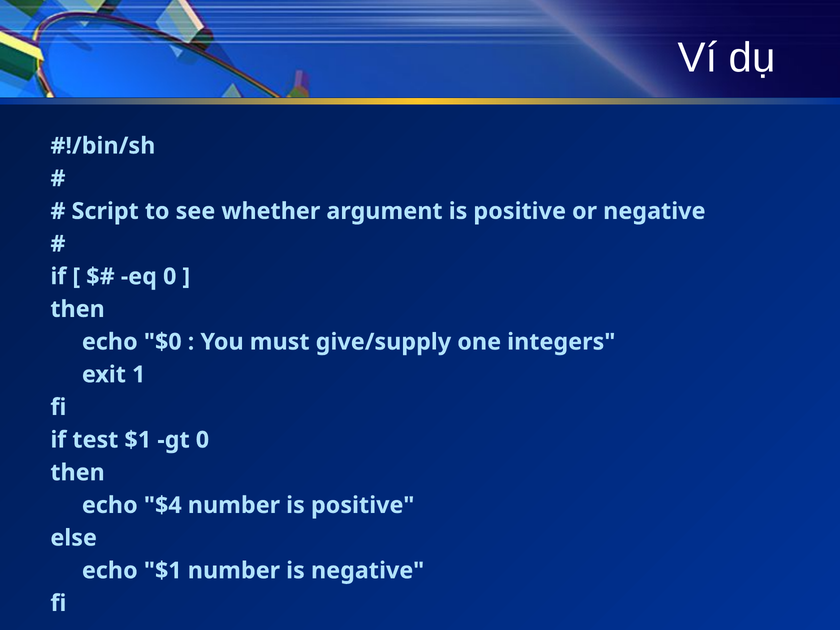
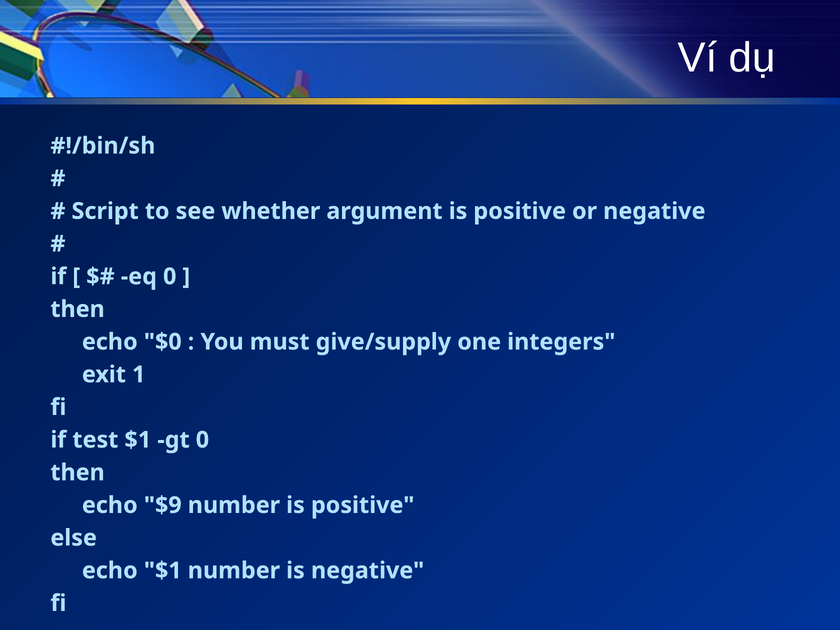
$4: $4 -> $9
